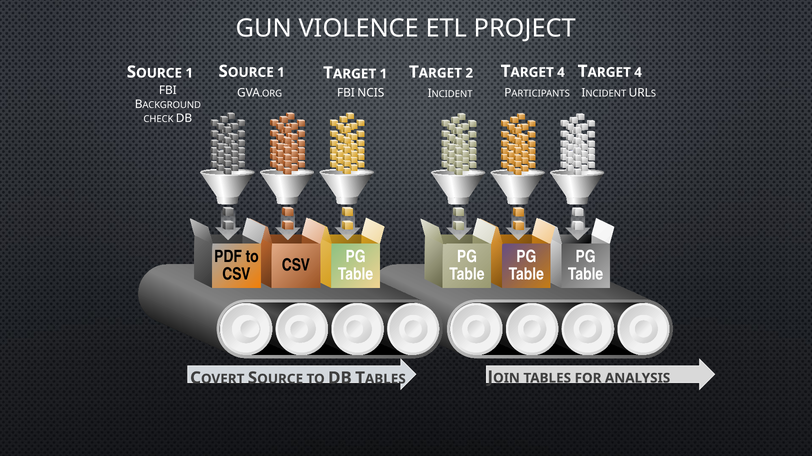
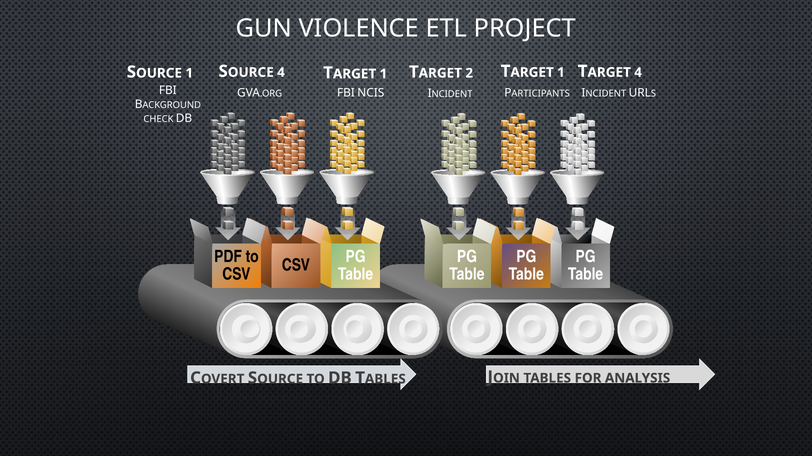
1 at (281, 72): 1 -> 4
4 at (561, 72): 4 -> 1
